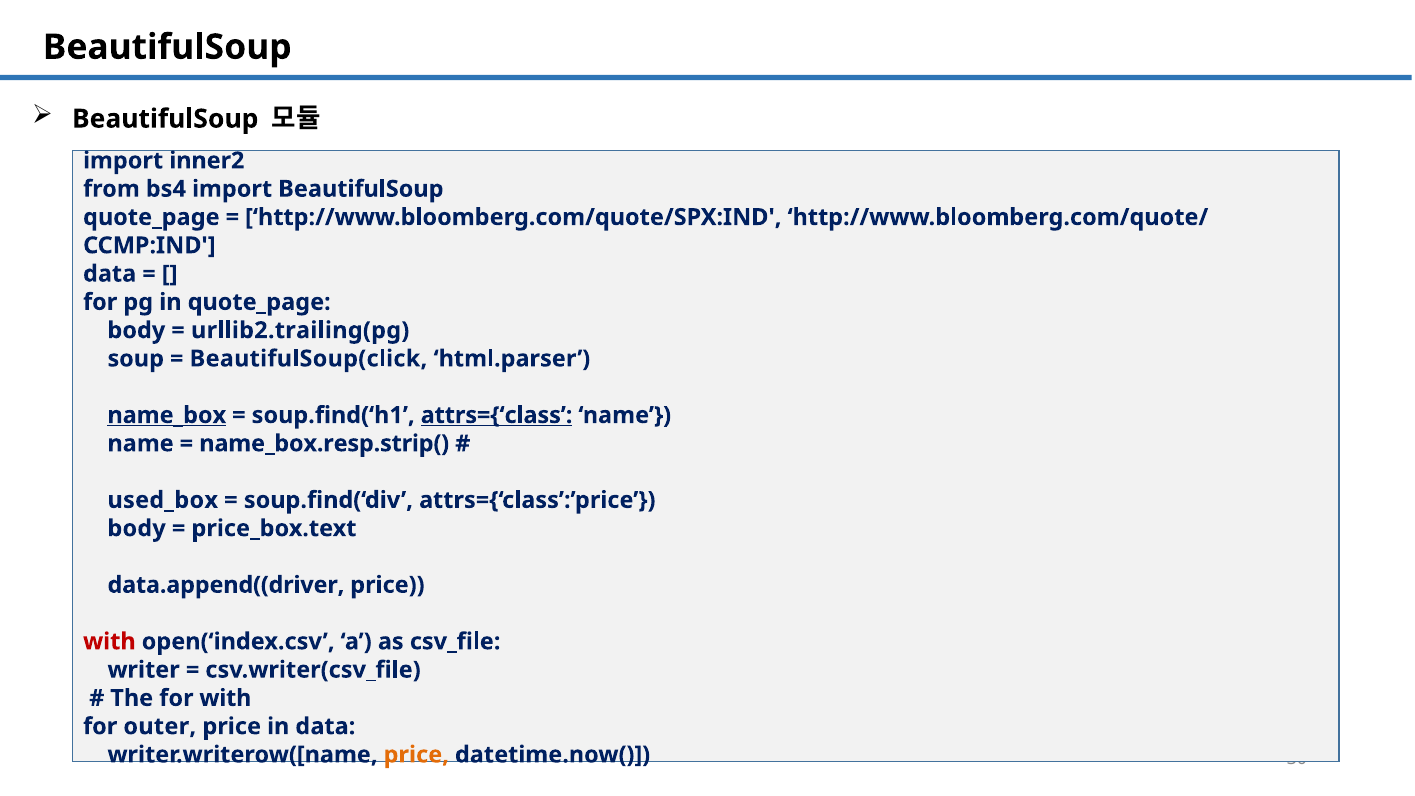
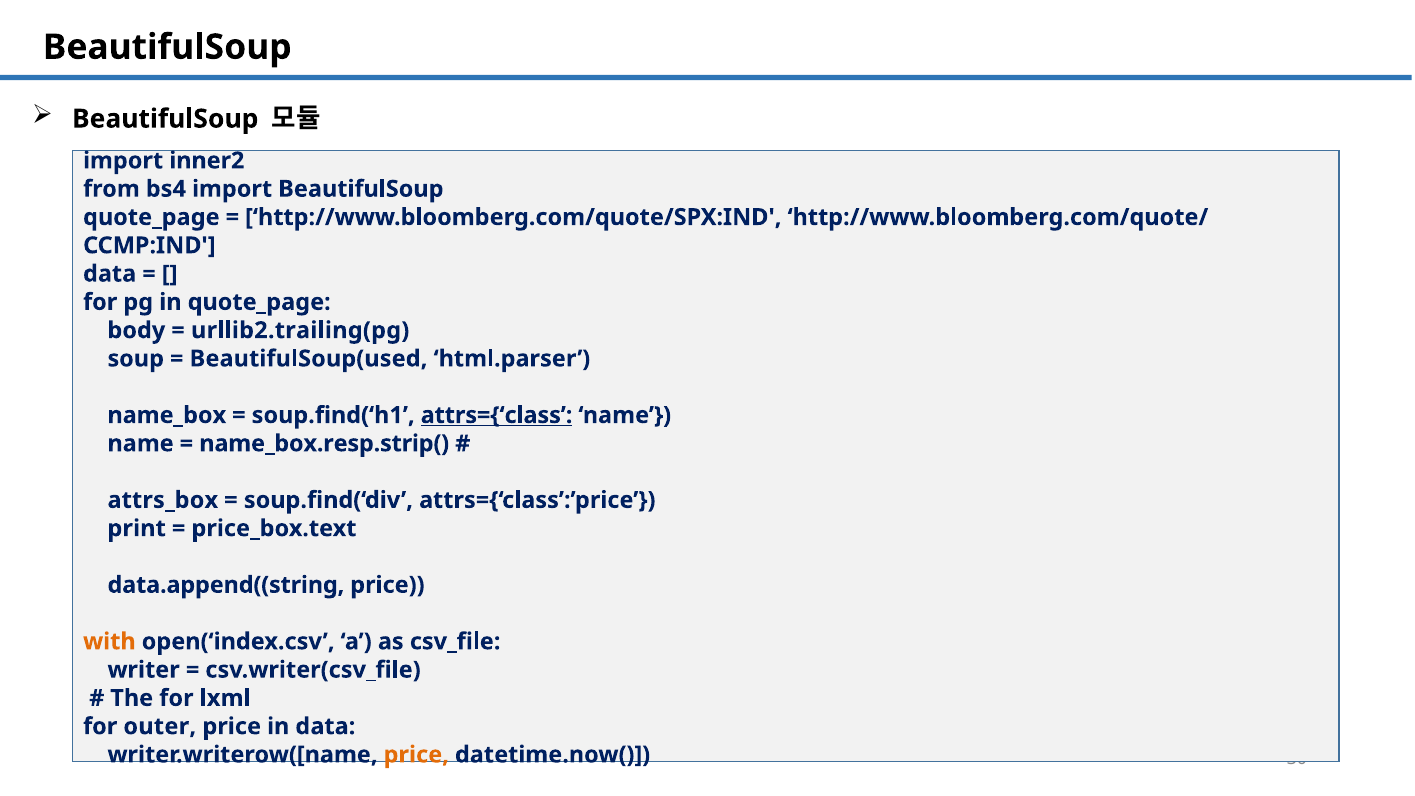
BeautifulSoup(click: BeautifulSoup(click -> BeautifulSoup(used
name_box underline: present -> none
used_box: used_box -> attrs_box
body at (137, 528): body -> print
data.append((driver: data.append((driver -> data.append((string
with at (109, 642) colour: red -> orange
for with: with -> lxml
